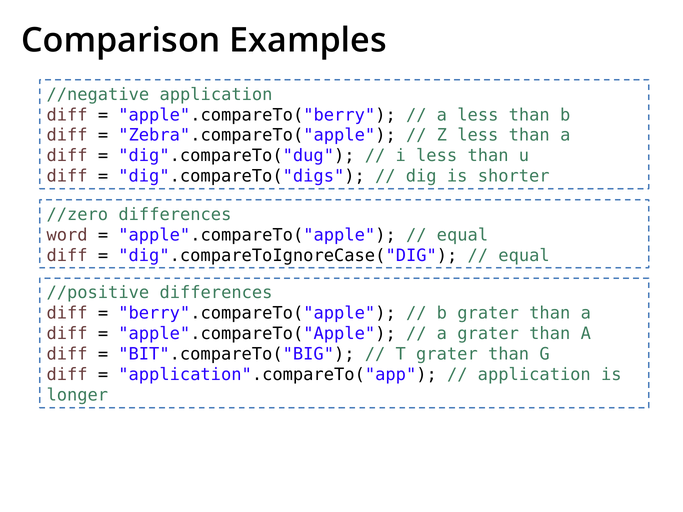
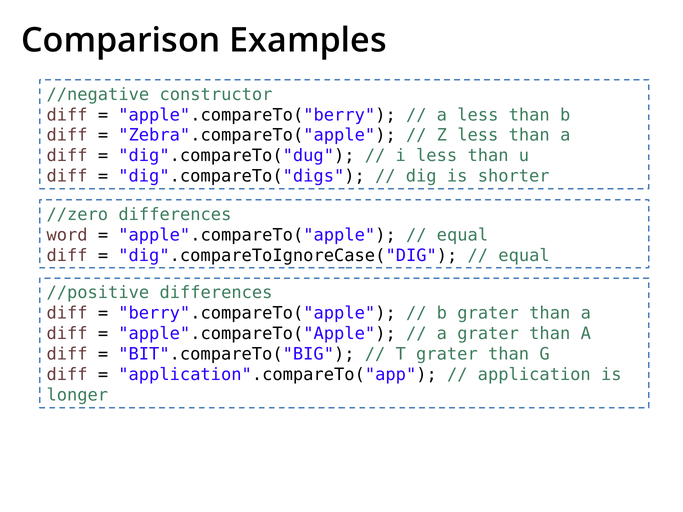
//negative application: application -> constructor
